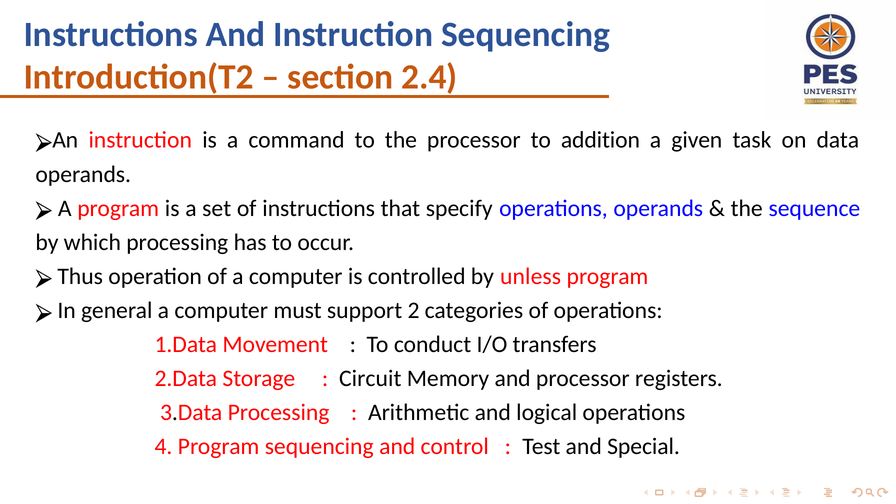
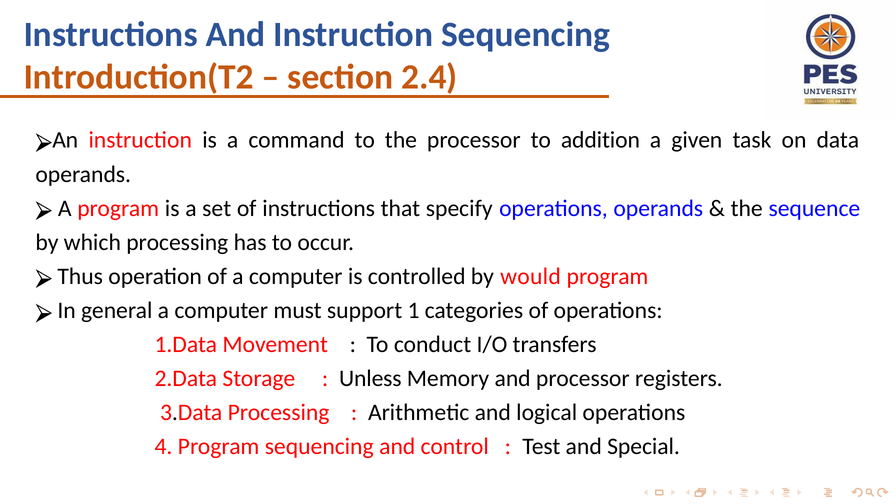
unless: unless -> would
2: 2 -> 1
Circuit: Circuit -> Unless
